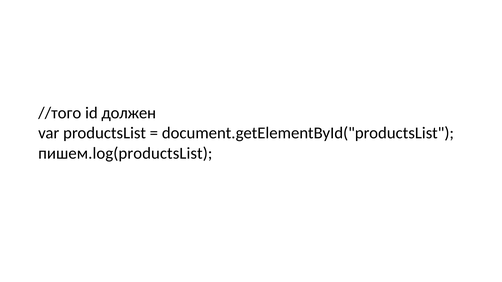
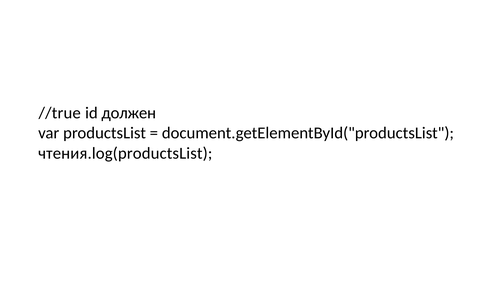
//того: //того -> //true
пишем.log(productsList: пишем.log(productsList -> чтения.log(productsList
